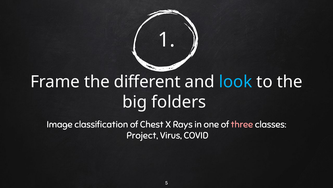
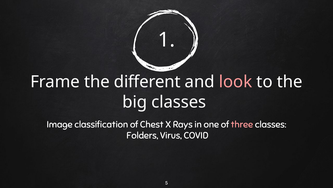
look colour: light blue -> pink
big folders: folders -> classes
Project: Project -> Folders
